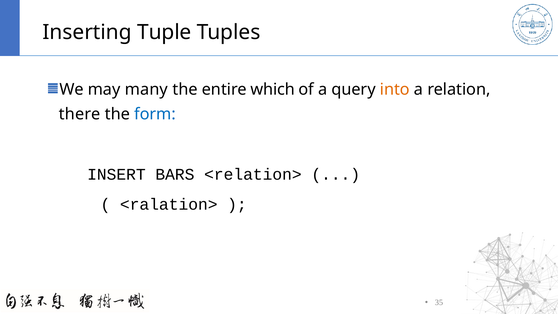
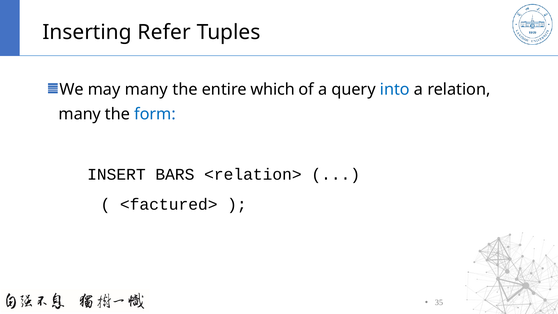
Tuple: Tuple -> Refer
into colour: orange -> blue
there at (80, 114): there -> many
<ralation>: <ralation> -> <factured>
